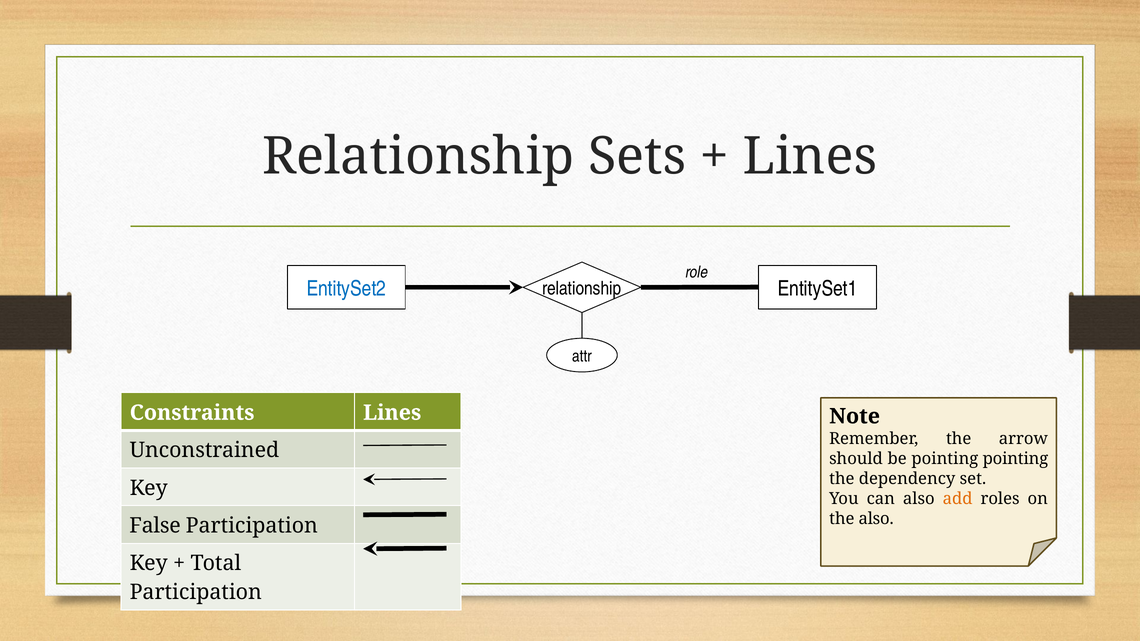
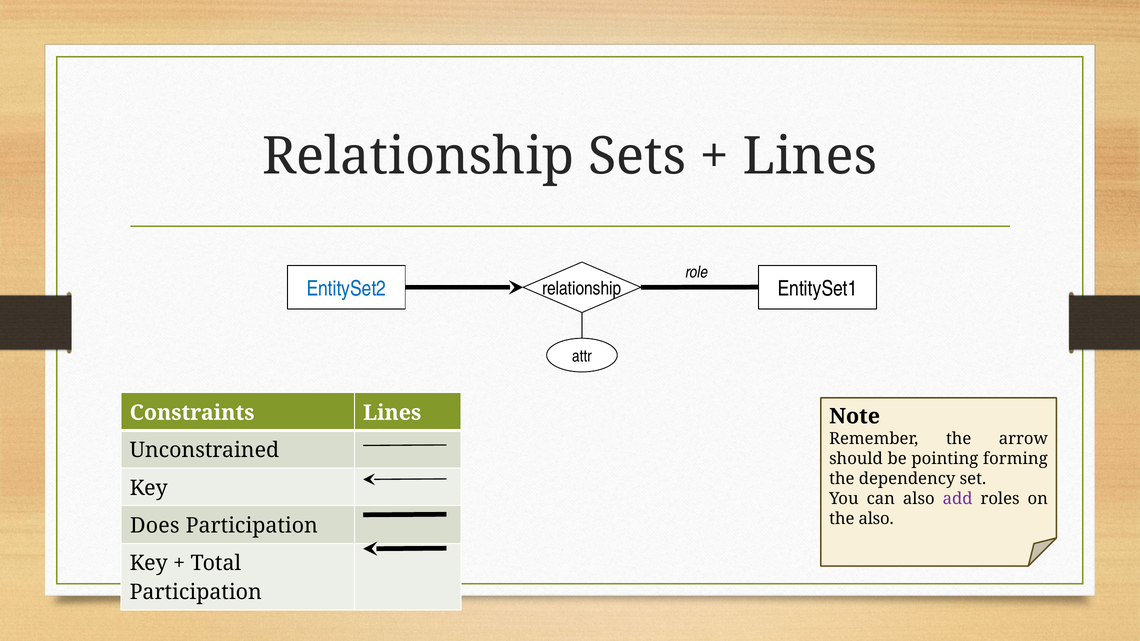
pointing pointing: pointing -> forming
add colour: orange -> purple
False: False -> Does
